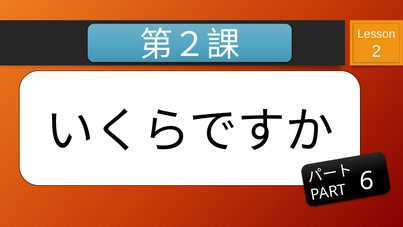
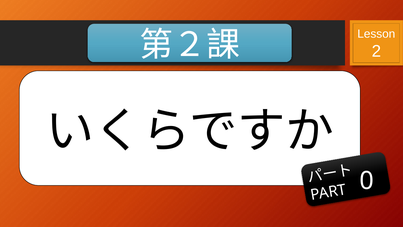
6: 6 -> 0
